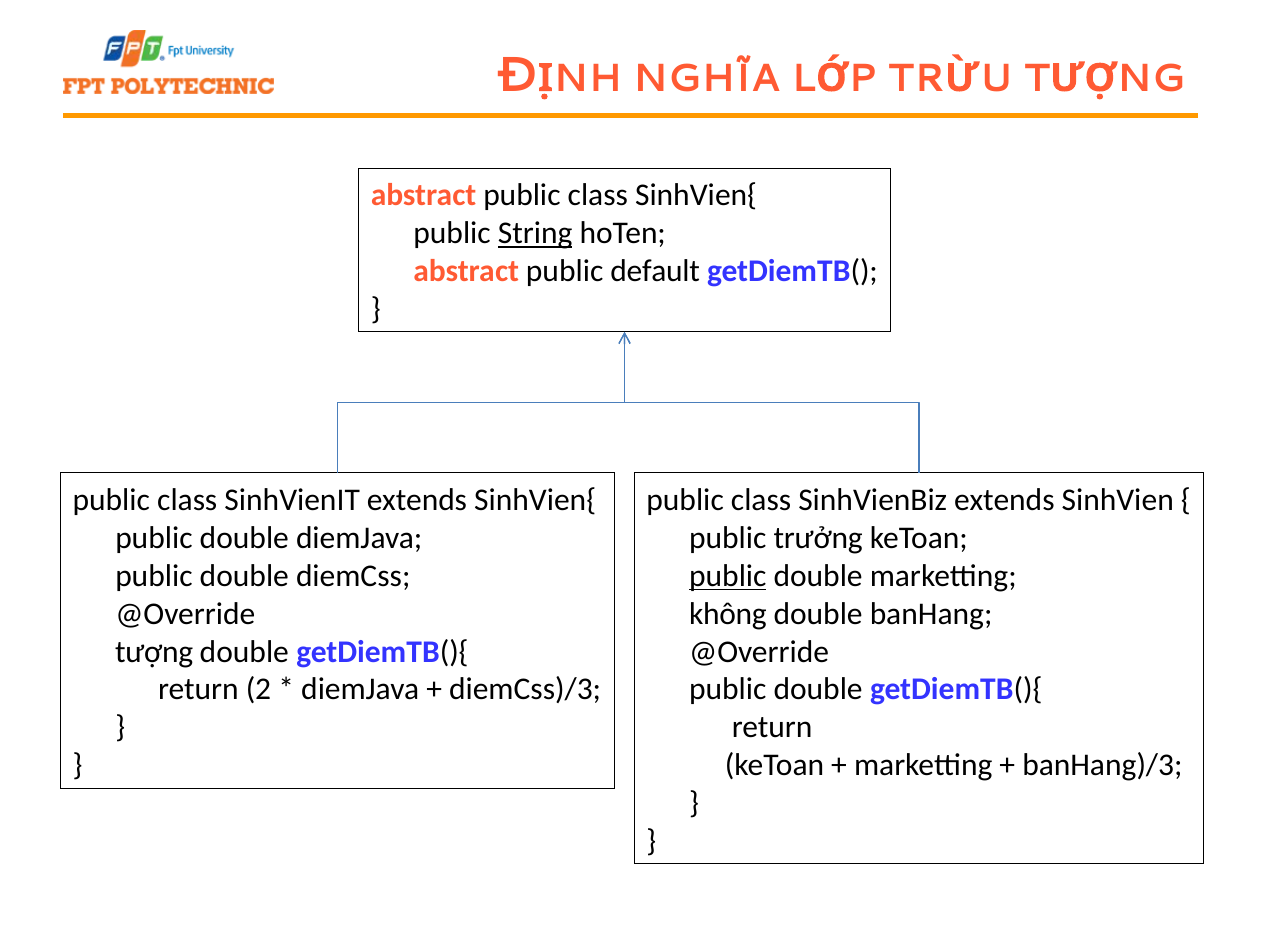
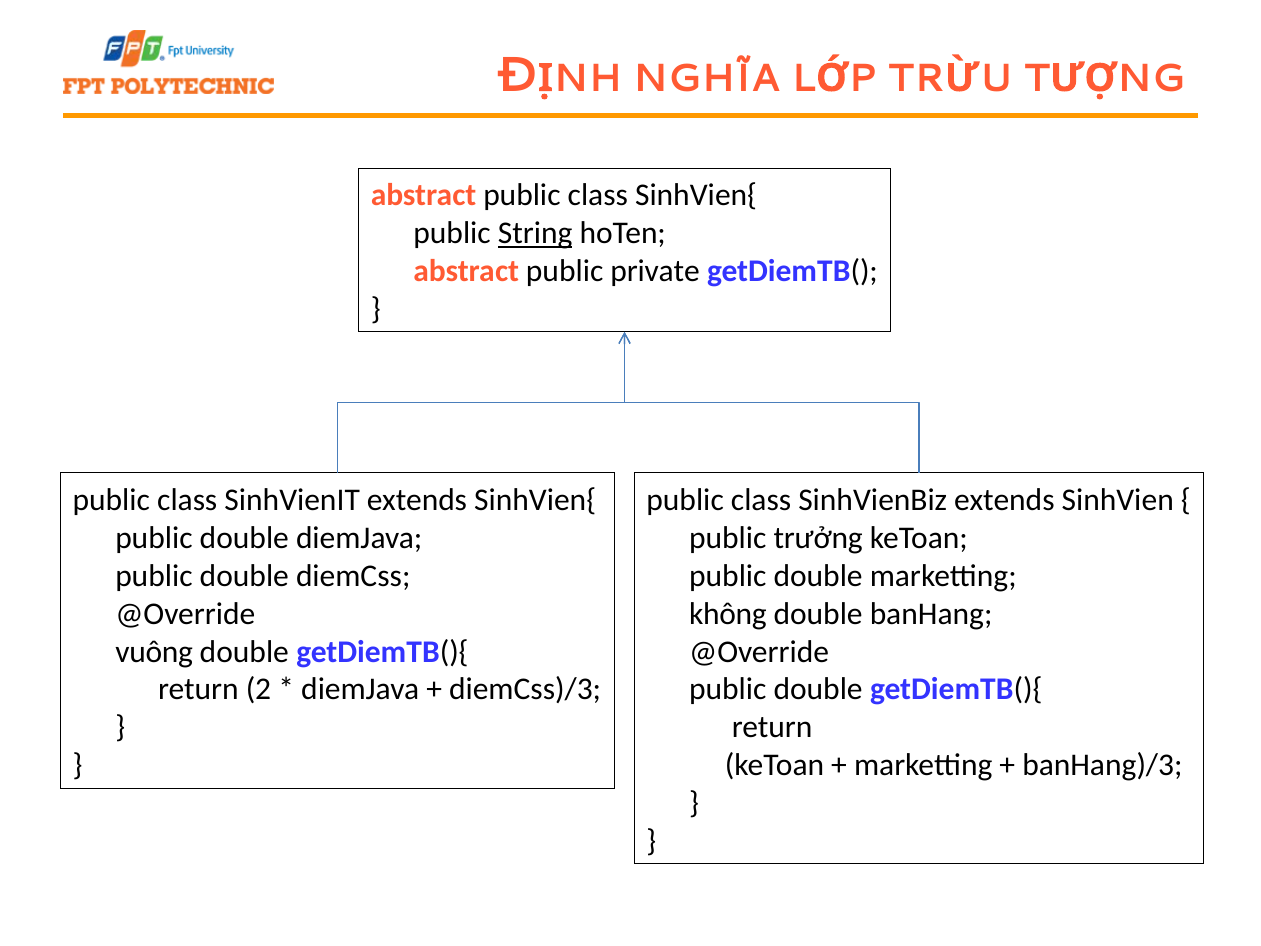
default: default -> private
public at (728, 576) underline: present -> none
tượng: tượng -> vuông
